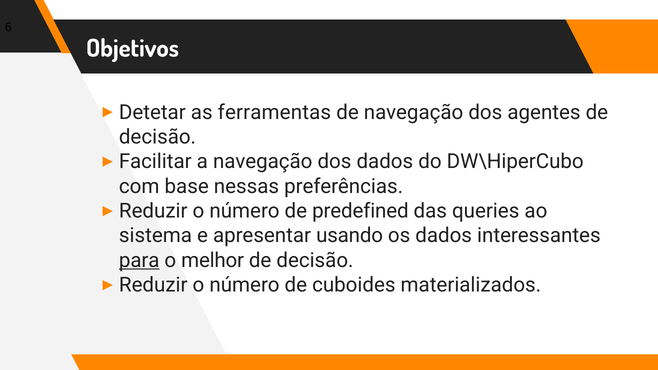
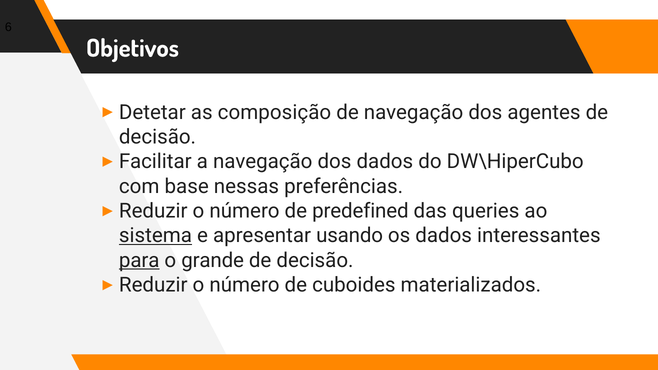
ferramentas: ferramentas -> composição
sistema underline: none -> present
melhor: melhor -> grande
